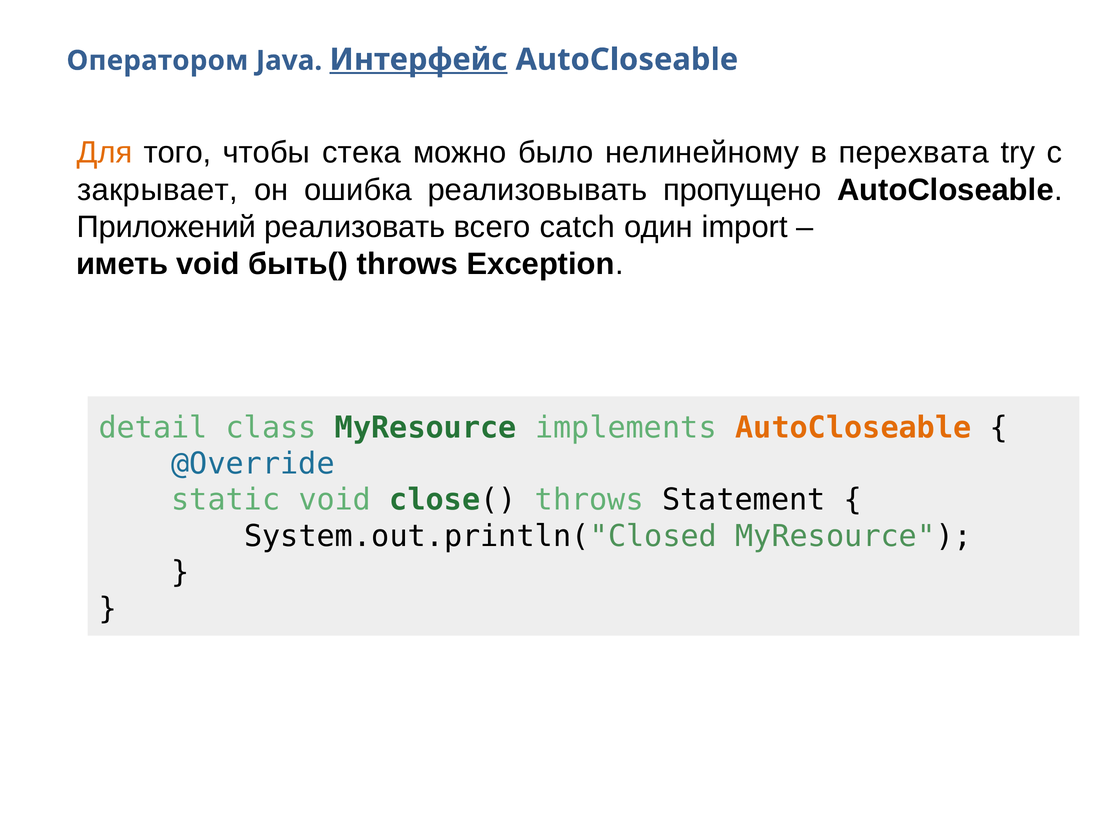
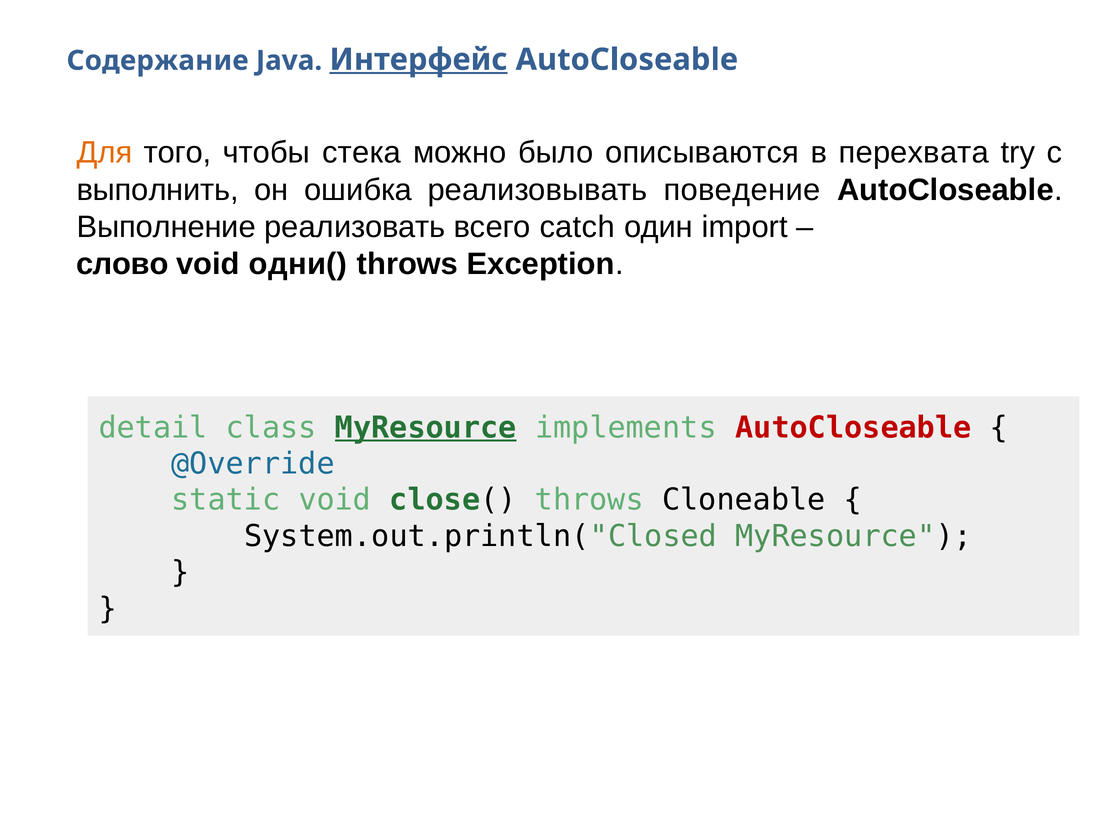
Оператором: Оператором -> Содержание
нелинейному: нелинейному -> описываются
закрывает: закрывает -> выполнить
пропущено: пропущено -> поведение
Приложений: Приложений -> Выполнение
иметь: иметь -> слово
быть(: быть( -> одни(
MyResource at (426, 427) underline: none -> present
AutoCloseable at (853, 427) colour: orange -> red
Statement: Statement -> Cloneable
